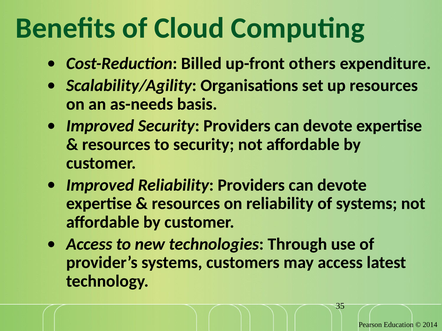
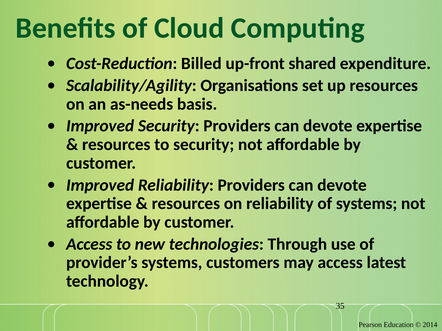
others: others -> shared
